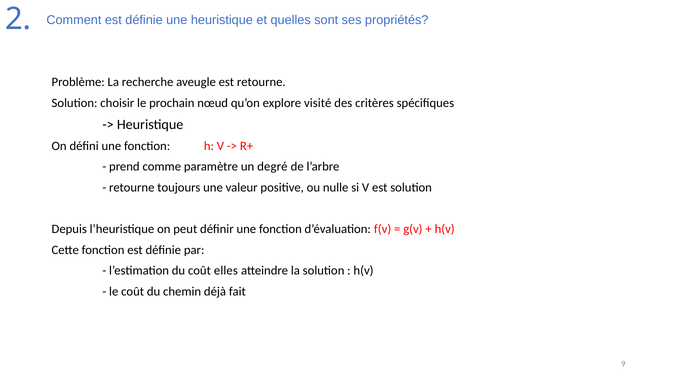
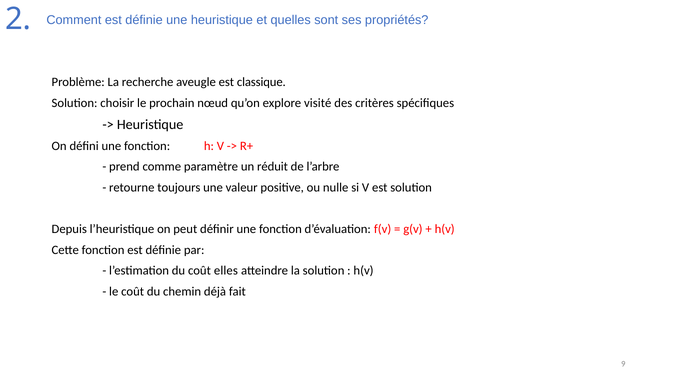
est retourne: retourne -> classique
degré: degré -> réduit
